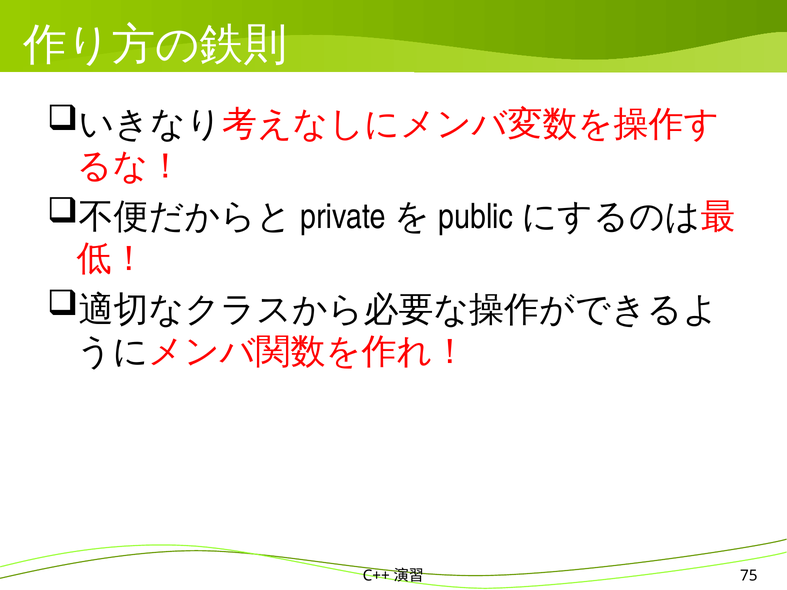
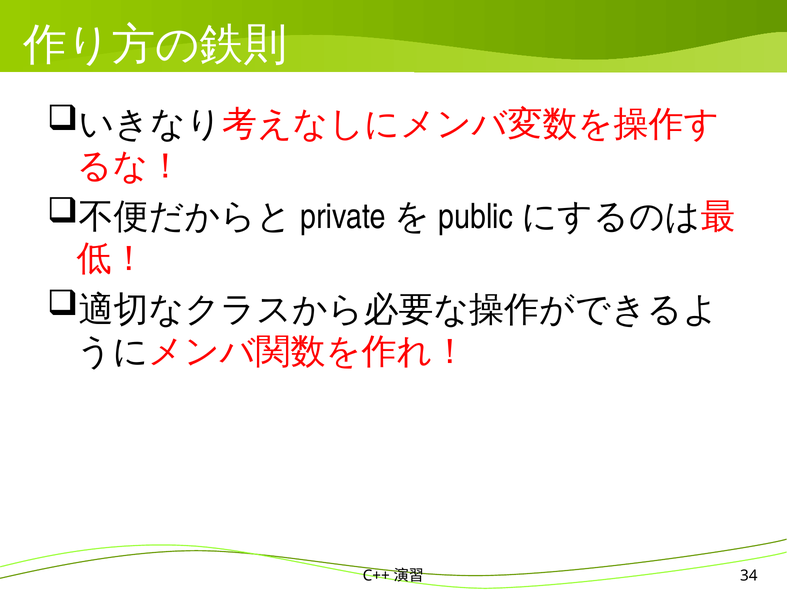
75: 75 -> 34
